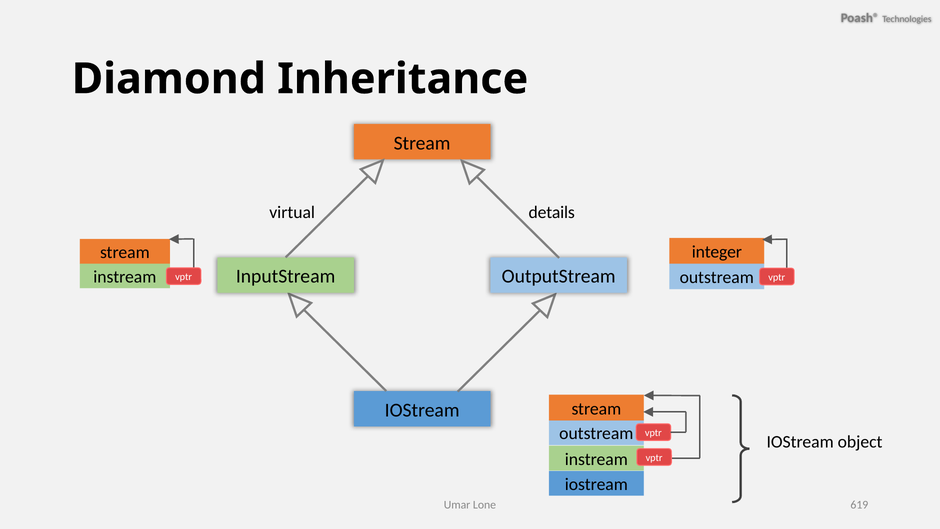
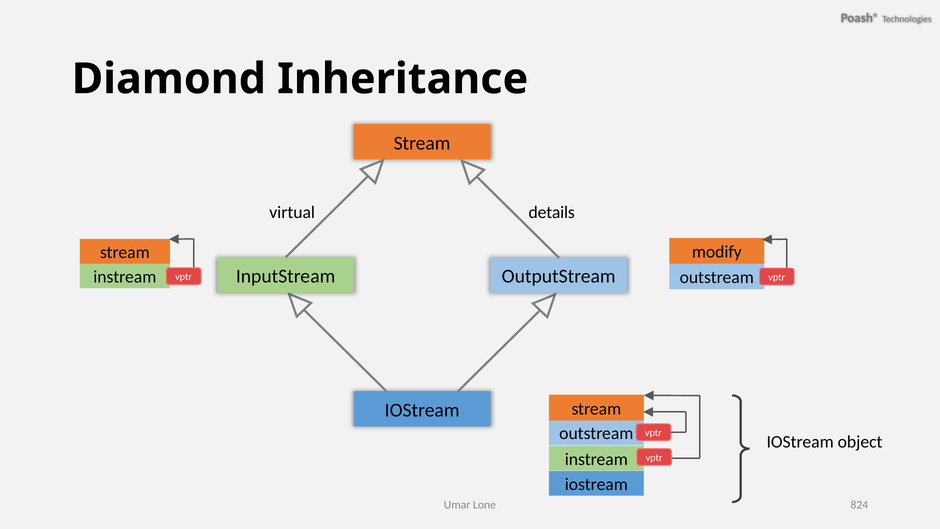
integer: integer -> modify
619: 619 -> 824
